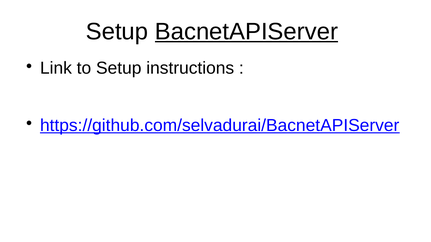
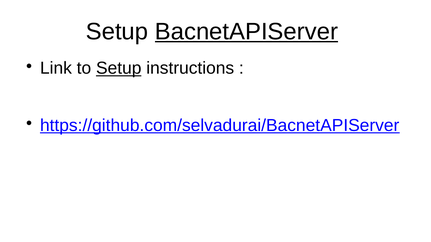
Setup at (119, 68) underline: none -> present
